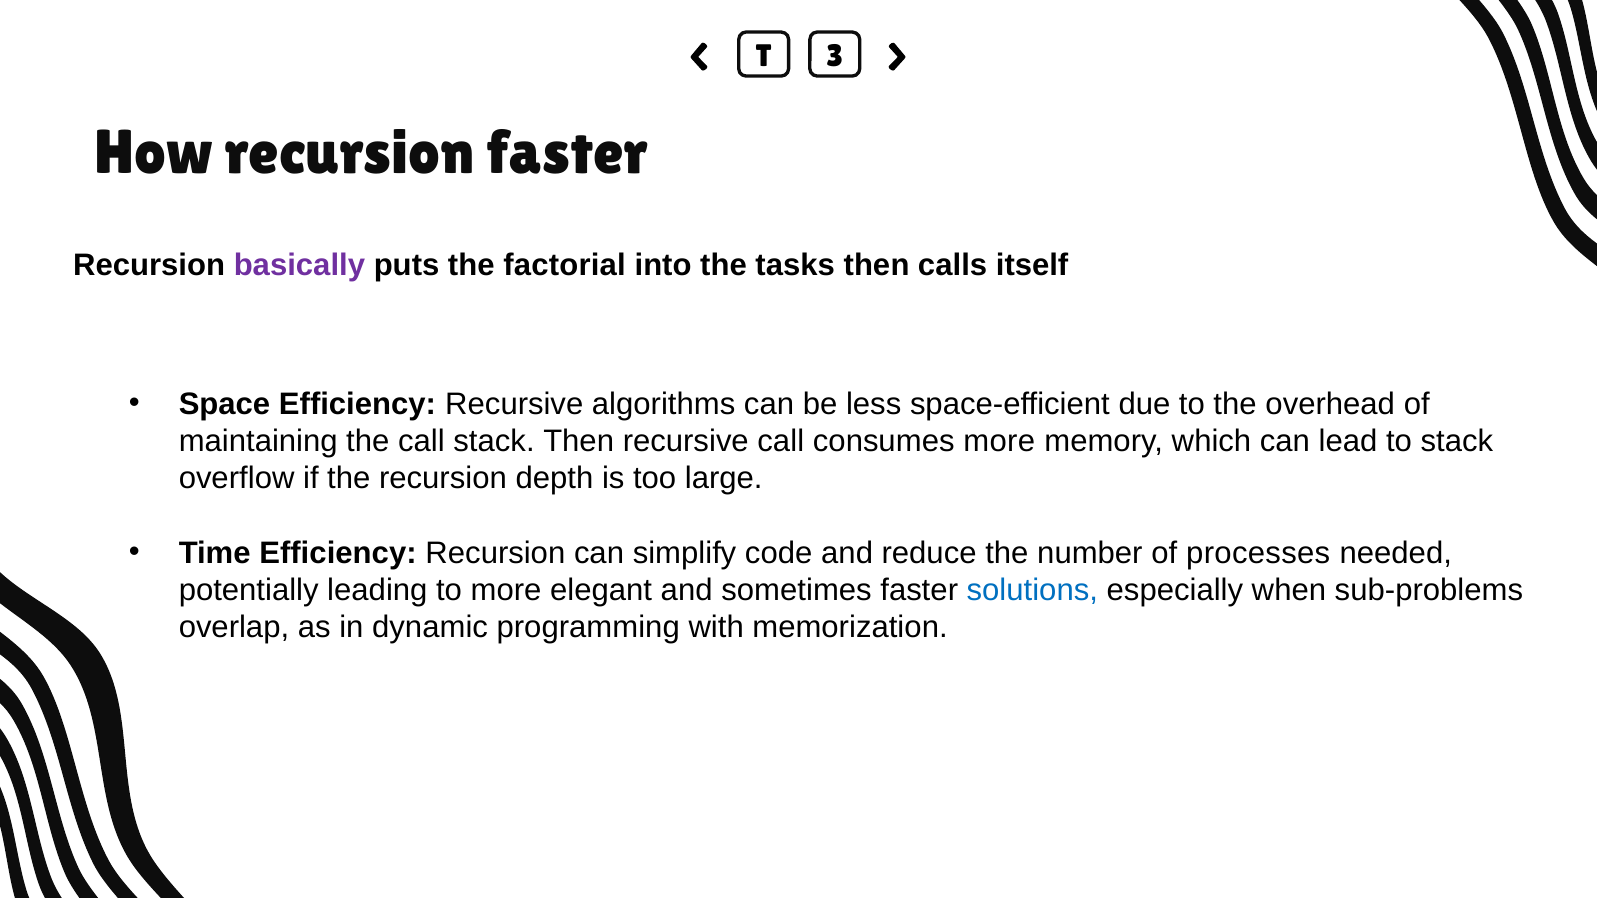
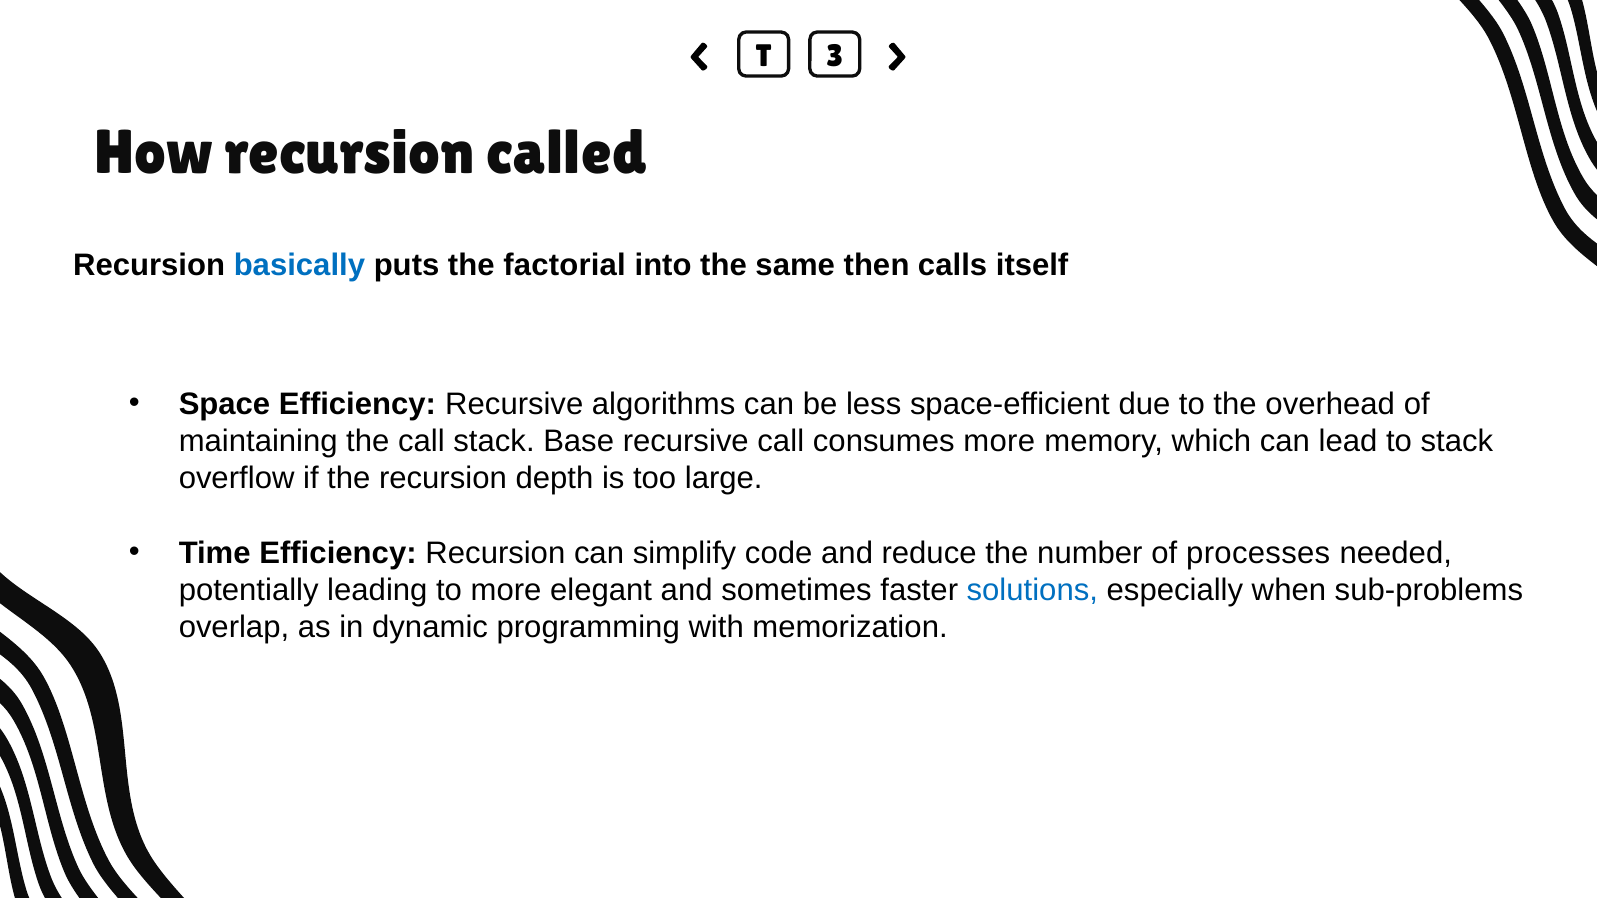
recursion faster: faster -> called
basically colour: purple -> blue
tasks: tasks -> same
stack Then: Then -> Base
